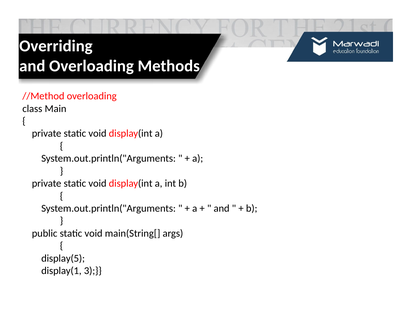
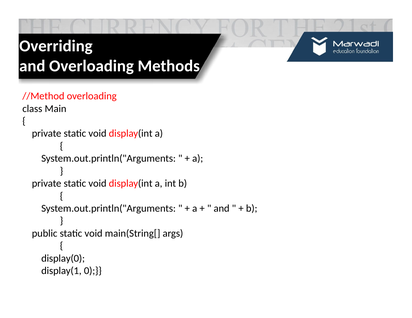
display(5: display(5 -> display(0
3: 3 -> 0
